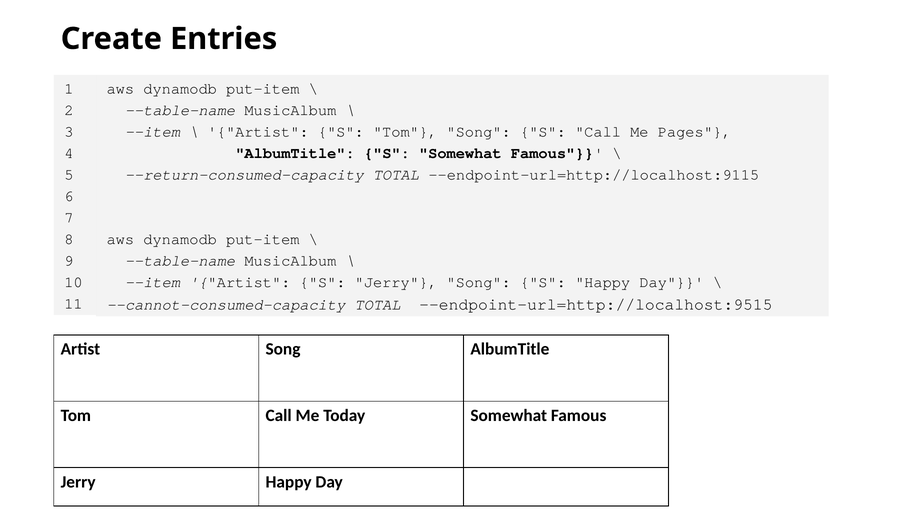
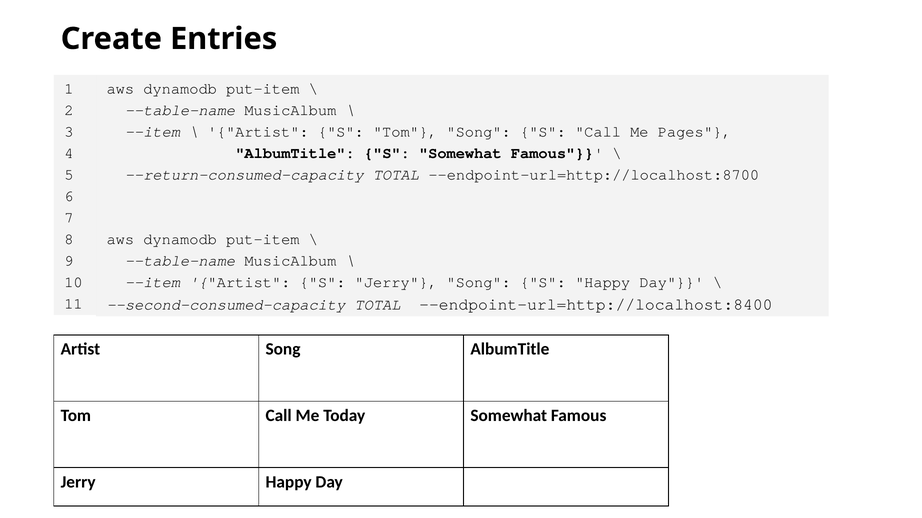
--endpoint-url=http://localhost:9115: --endpoint-url=http://localhost:9115 -> --endpoint-url=http://localhost:8700
--cannot-consumed-capacity: --cannot-consumed-capacity -> --second-consumed-capacity
--endpoint-url=http://localhost:9515: --endpoint-url=http://localhost:9515 -> --endpoint-url=http://localhost:8400
